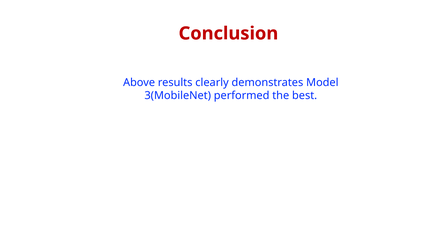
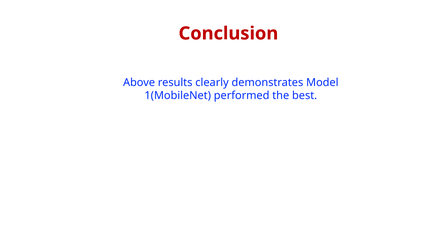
3(MobileNet: 3(MobileNet -> 1(MobileNet
